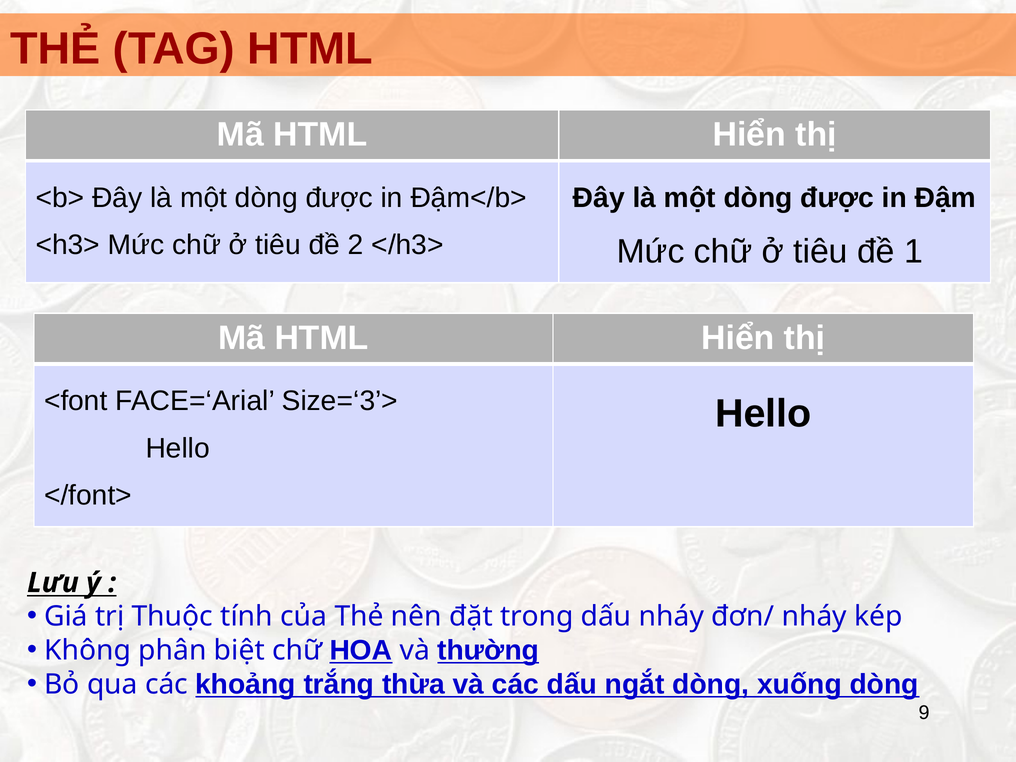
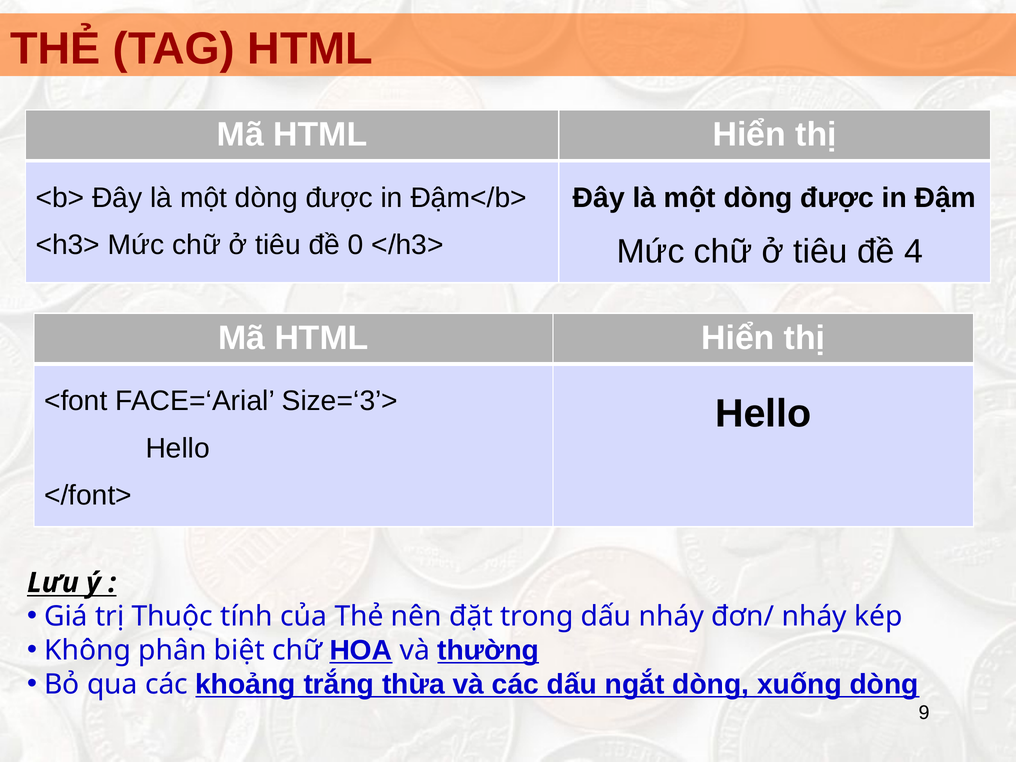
2: 2 -> 0
1: 1 -> 4
